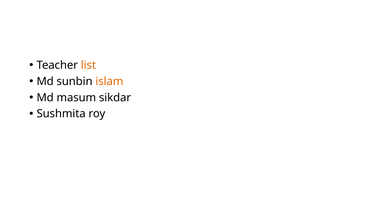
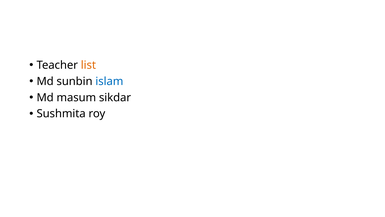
islam colour: orange -> blue
